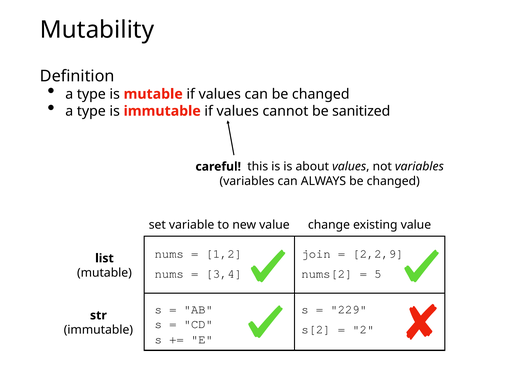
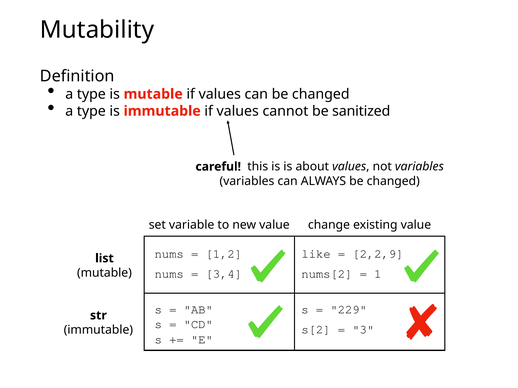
join: join -> like
5: 5 -> 1
2: 2 -> 3
